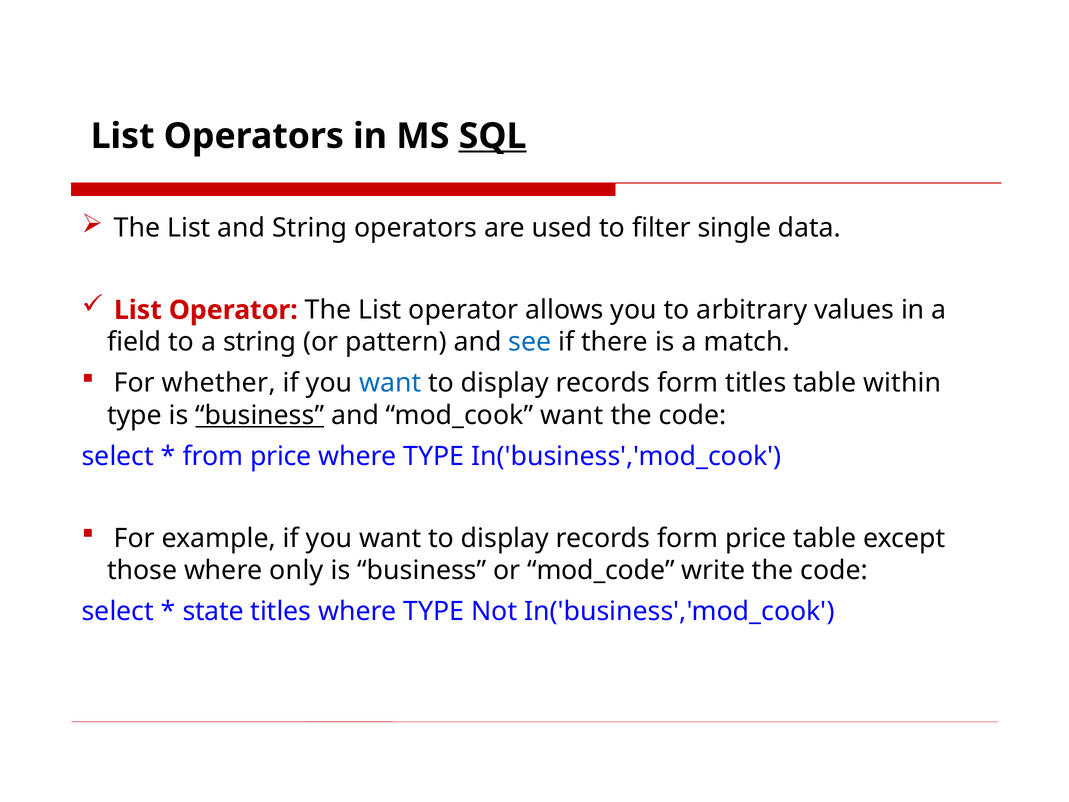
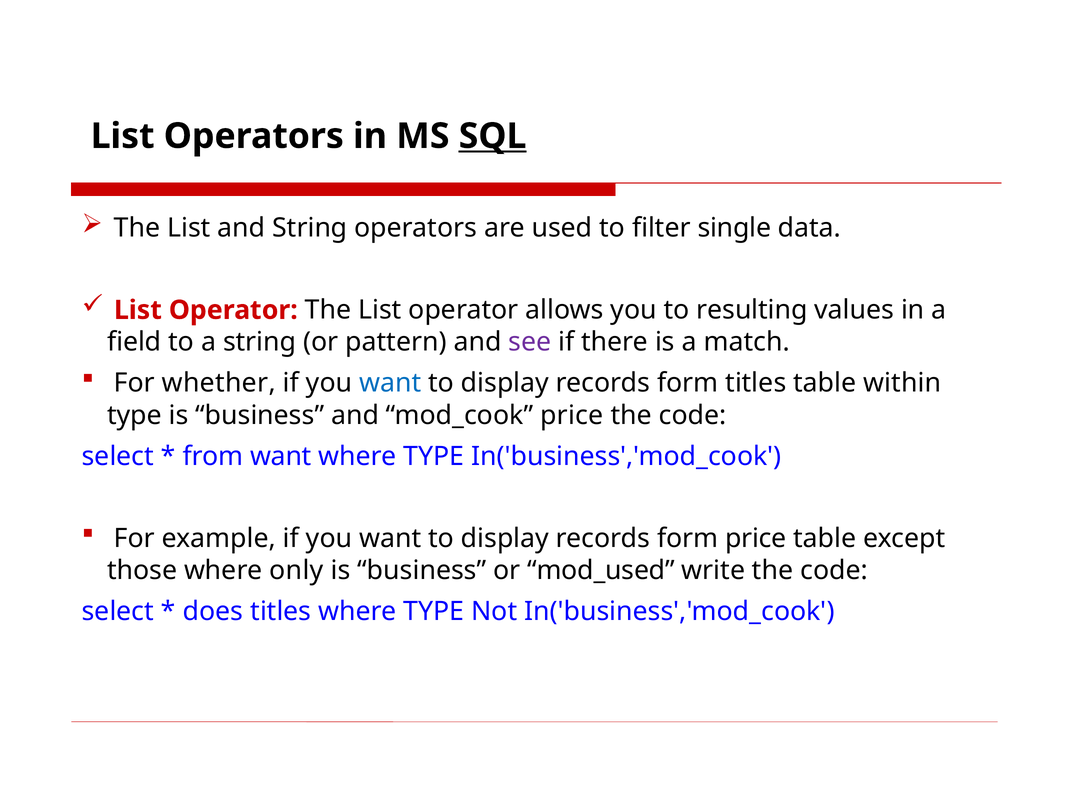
arbitrary: arbitrary -> resulting
see colour: blue -> purple
business at (260, 415) underline: present -> none
mod_cook want: want -> price
from price: price -> want
mod_code: mod_code -> mod_used
state: state -> does
